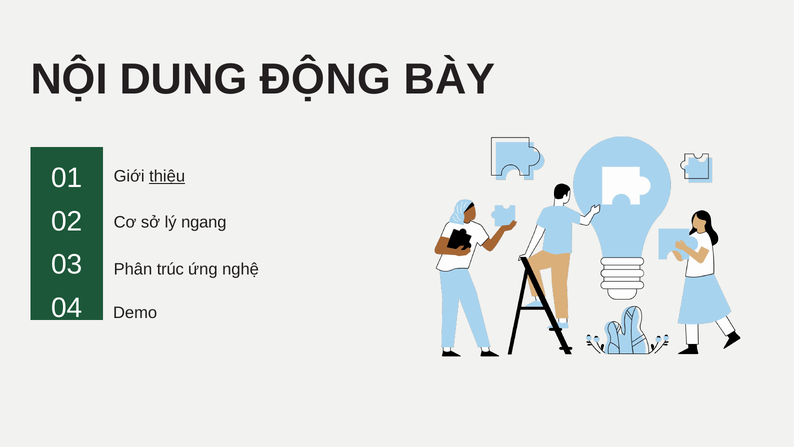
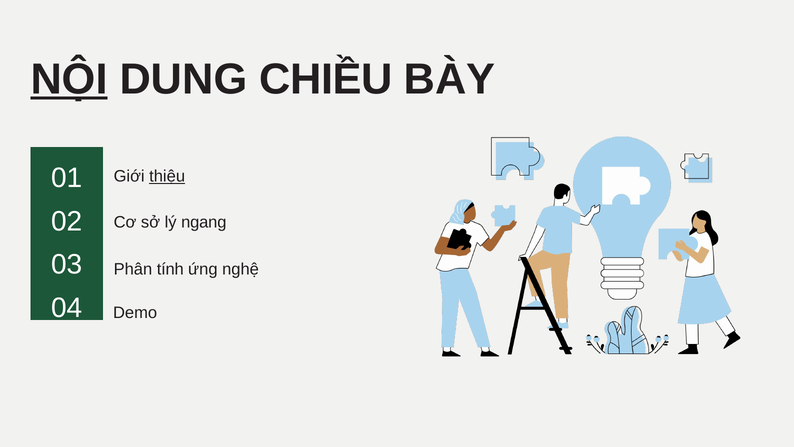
NỘI underline: none -> present
ĐỘNG: ĐỘNG -> CHIỀU
trúc: trúc -> tính
